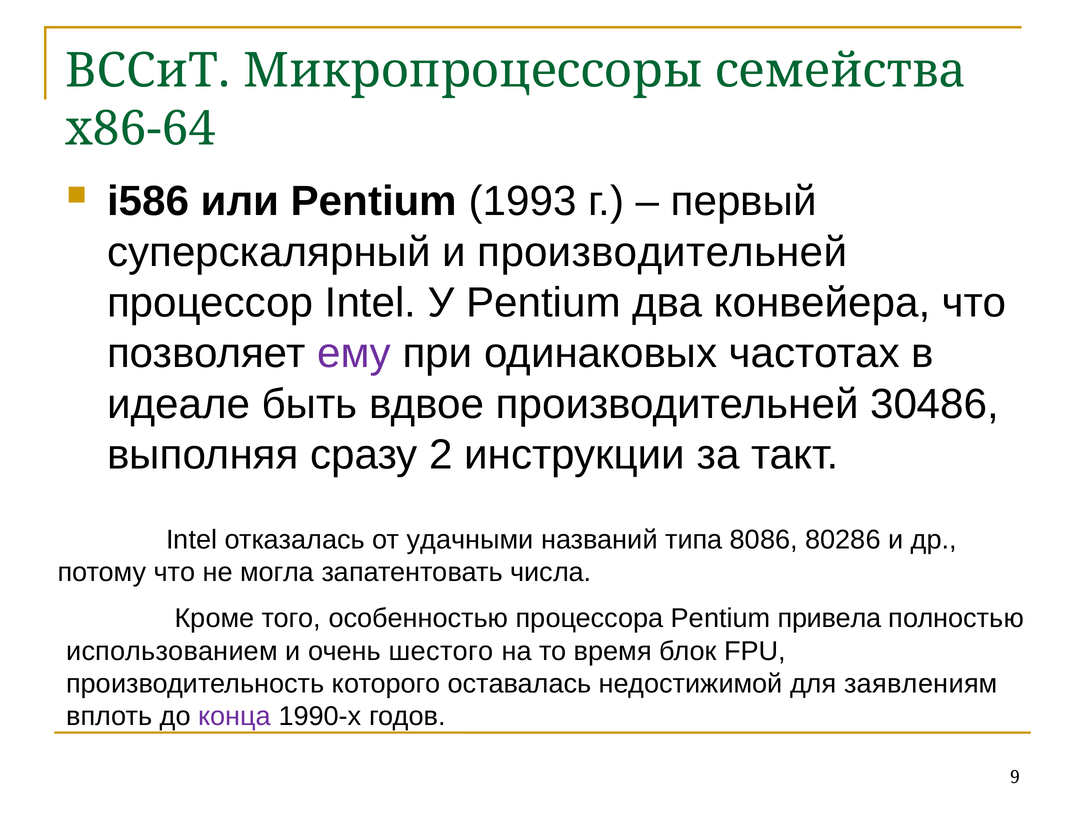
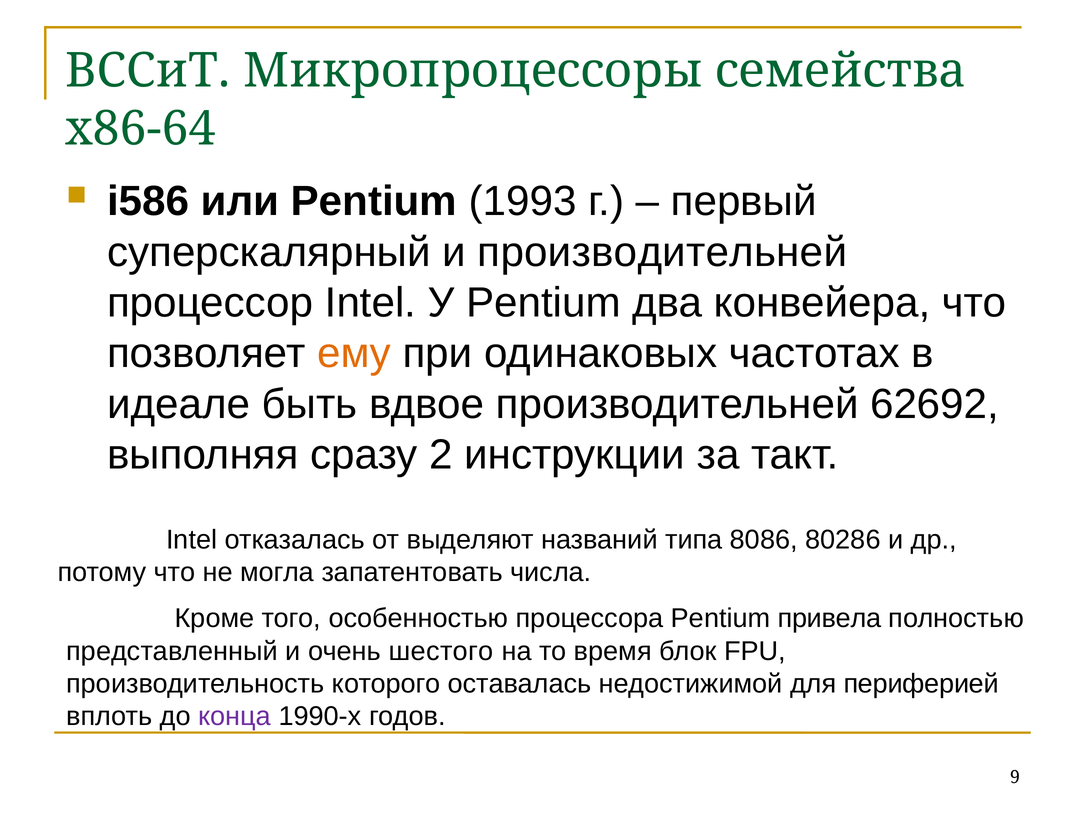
ему colour: purple -> orange
30486: 30486 -> 62692
удачными: удачными -> выделяют
использованием: использованием -> представленный
заявлениям: заявлениям -> периферией
